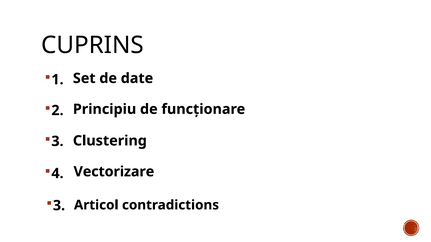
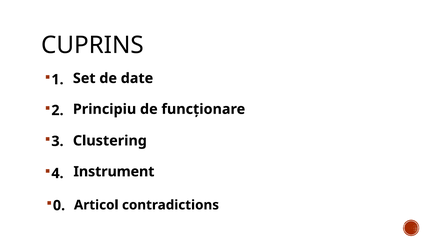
Vectorizare: Vectorizare -> Instrument
3 at (59, 206): 3 -> 0
